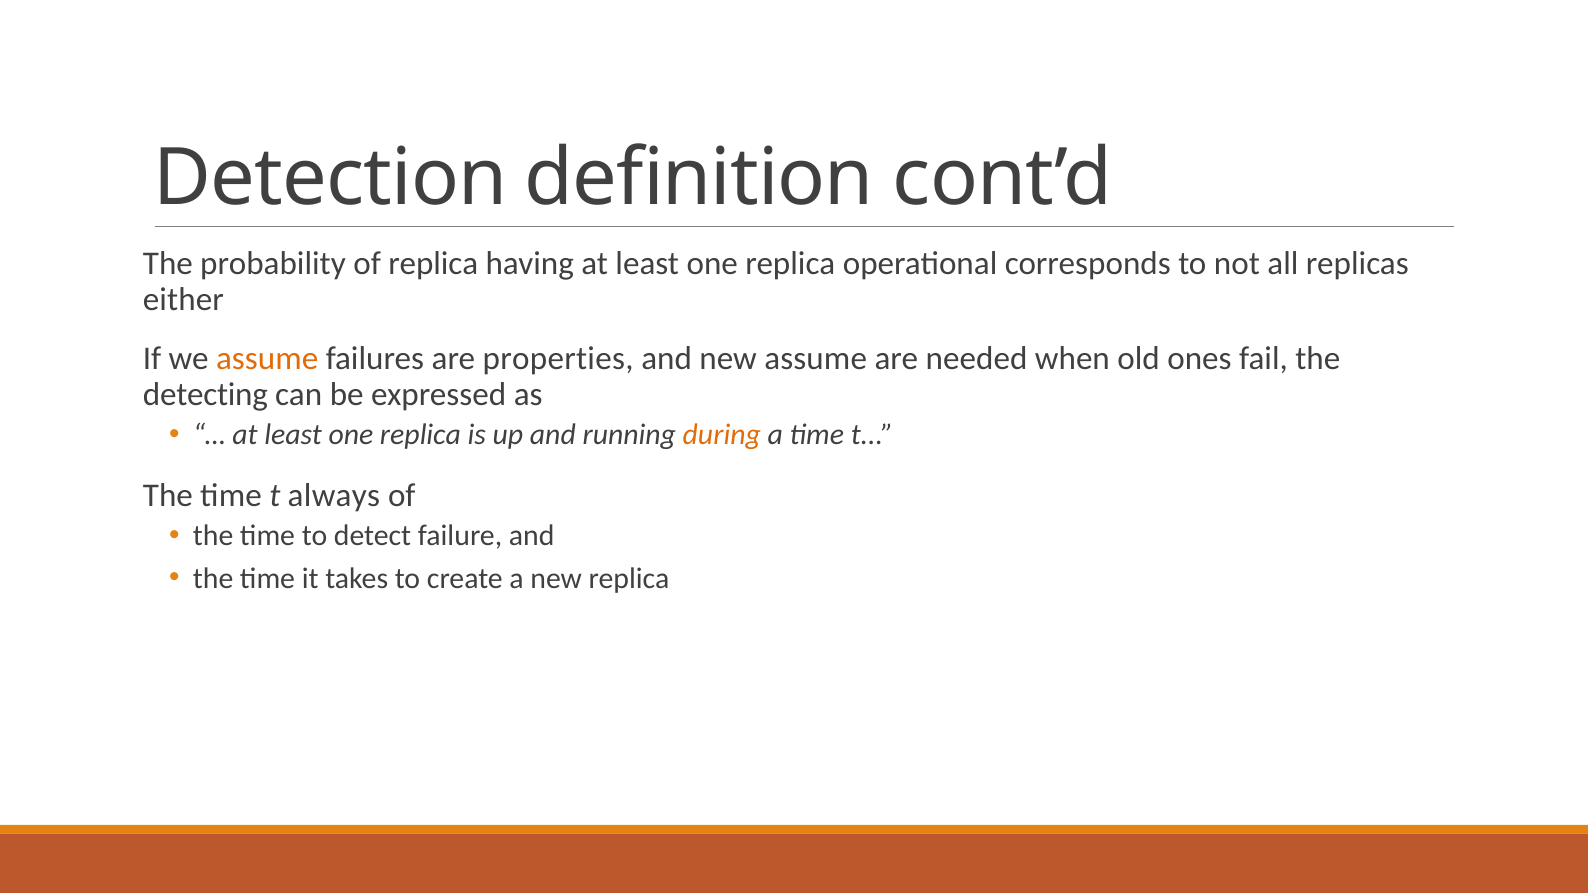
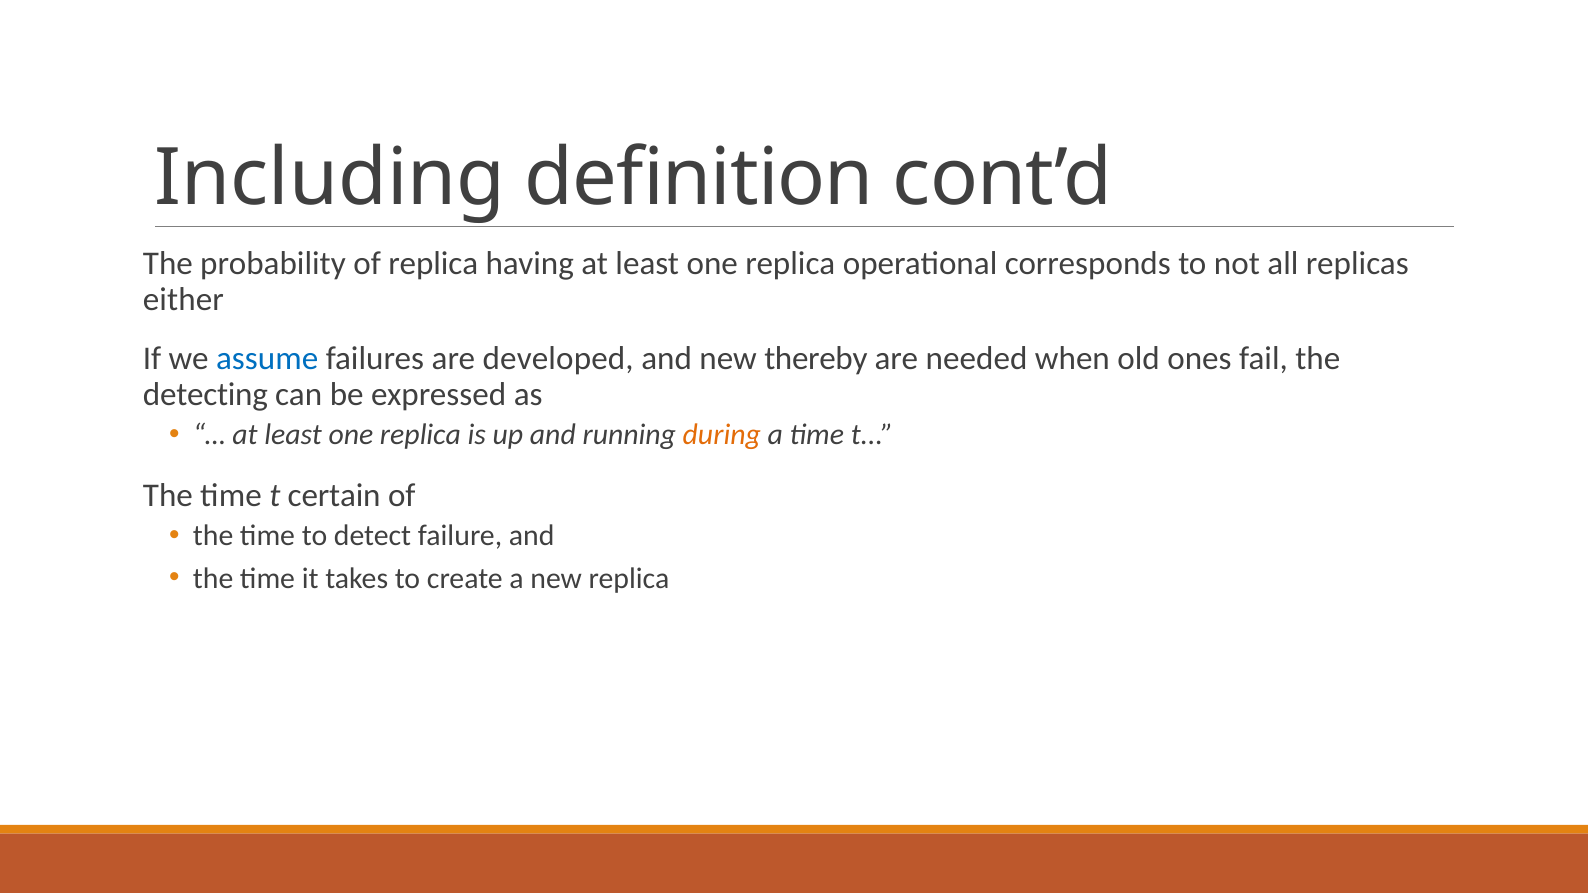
Detection: Detection -> Including
assume at (267, 359) colour: orange -> blue
properties: properties -> developed
new assume: assume -> thereby
always: always -> certain
